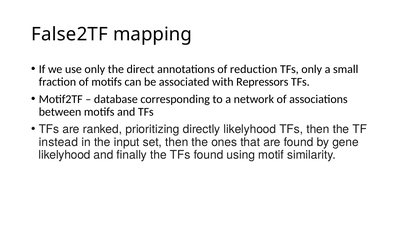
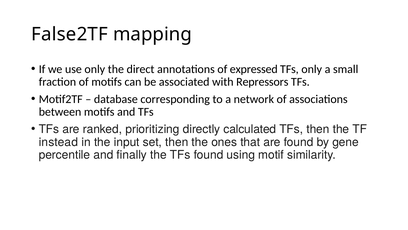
reduction: reduction -> expressed
directly likelyhood: likelyhood -> calculated
likelyhood at (65, 155): likelyhood -> percentile
